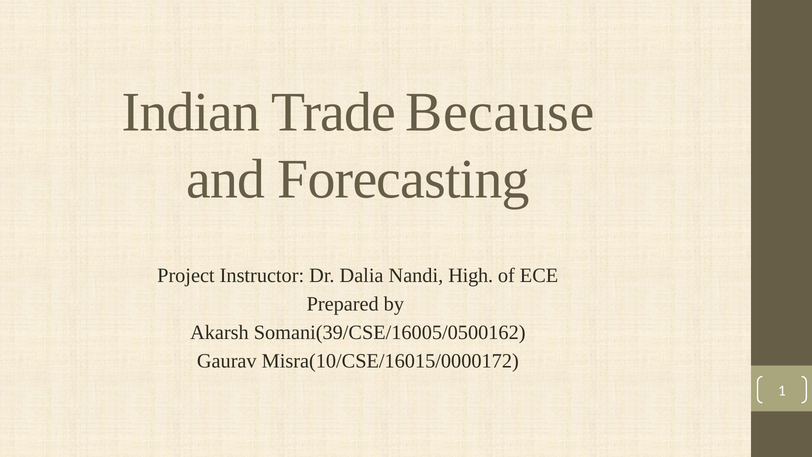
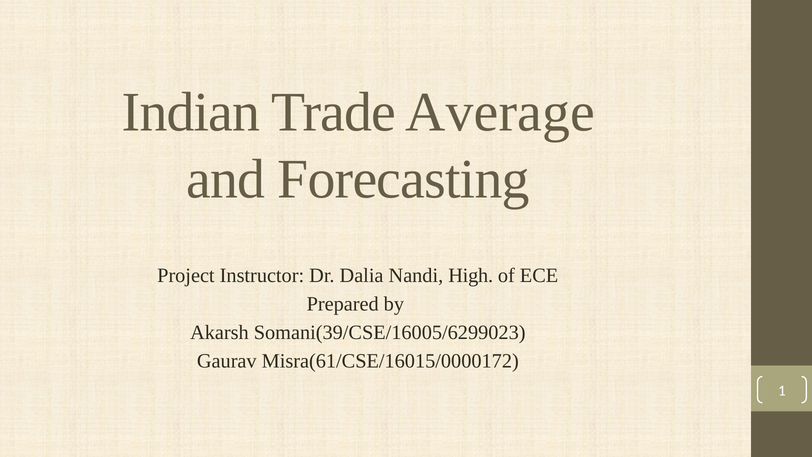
Because: Because -> Average
Somani(39/CSE/16005/0500162: Somani(39/CSE/16005/0500162 -> Somani(39/CSE/16005/6299023
Misra(10/CSE/16015/0000172: Misra(10/CSE/16015/0000172 -> Misra(61/CSE/16015/0000172
